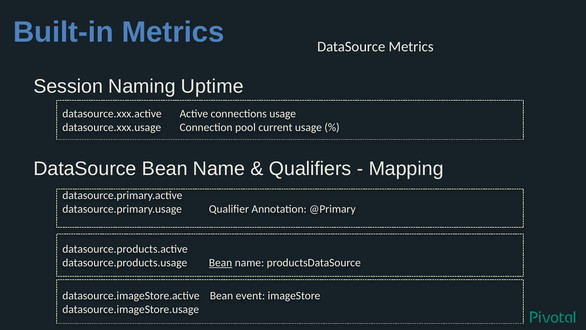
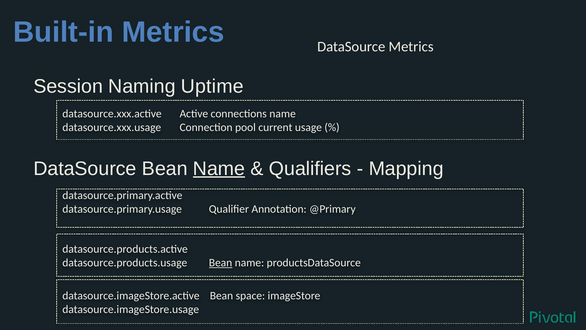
connections usage: usage -> name
Name at (219, 168) underline: none -> present
event: event -> space
